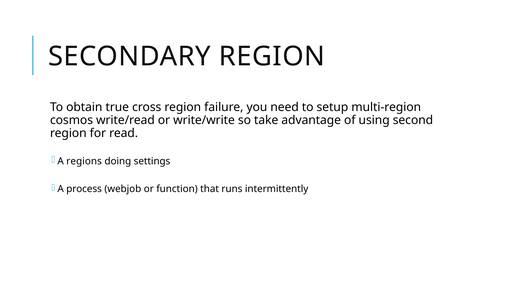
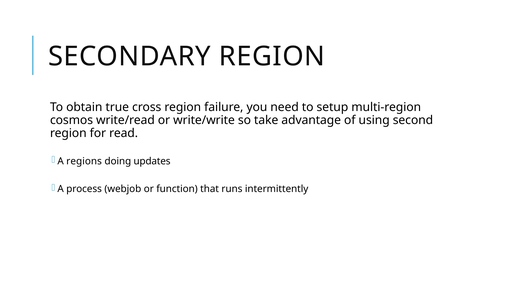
settings: settings -> updates
